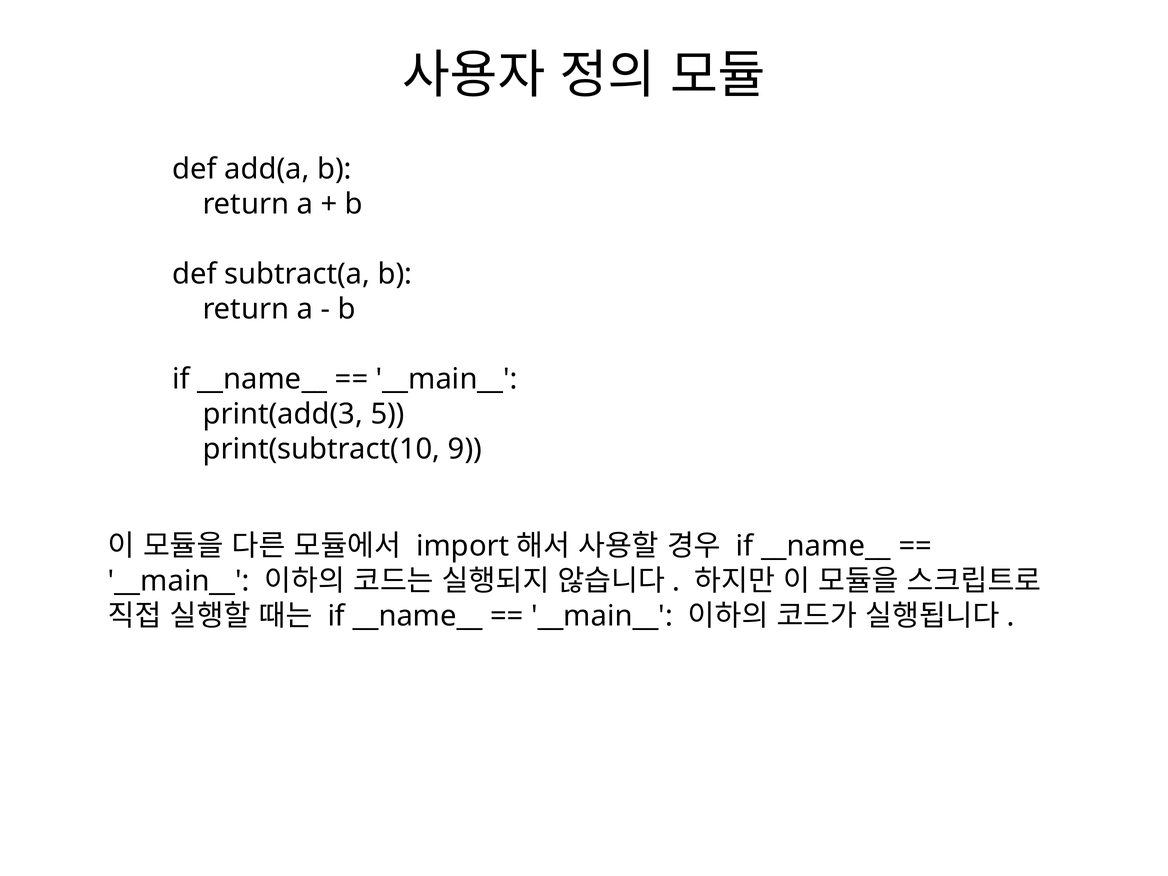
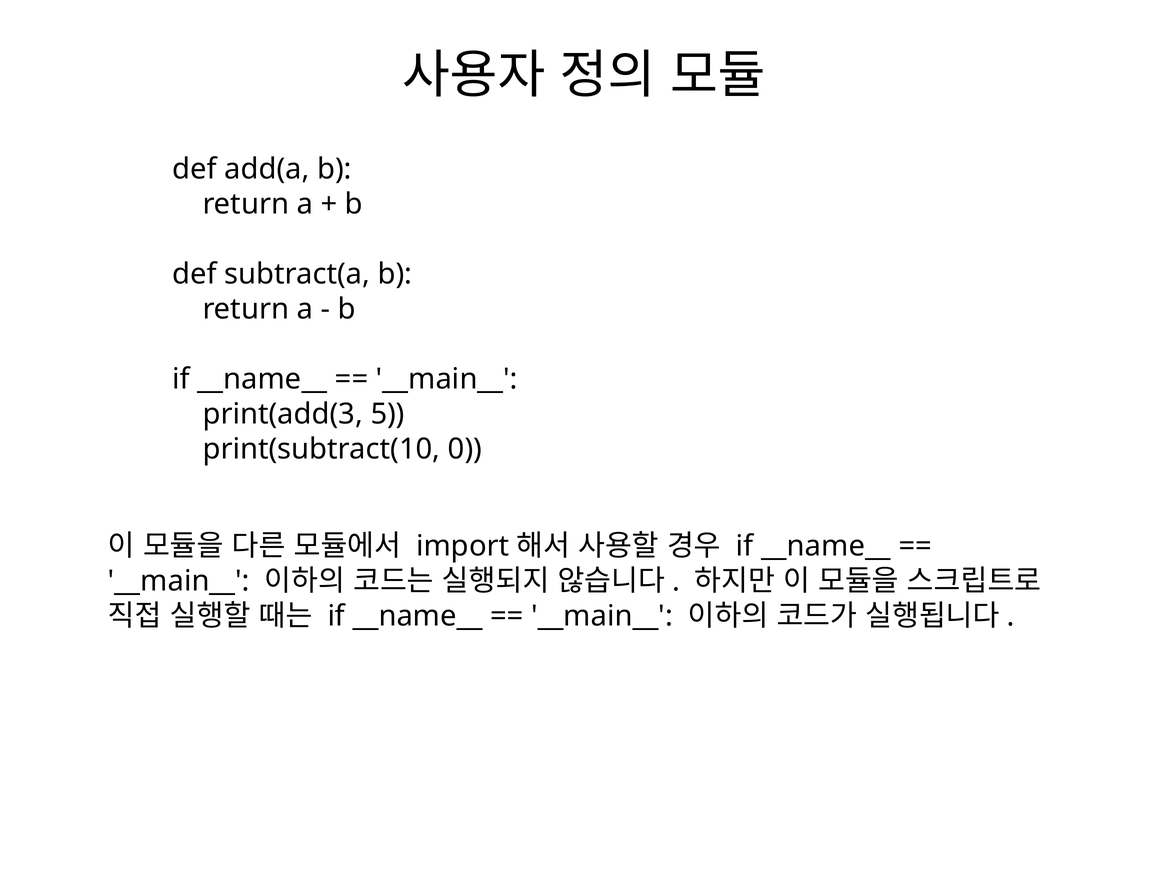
9: 9 -> 0
